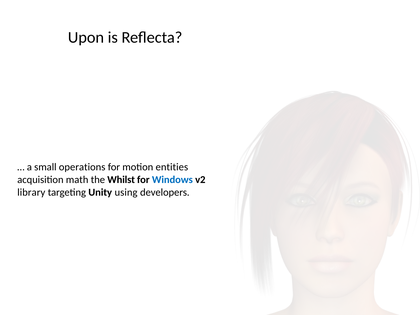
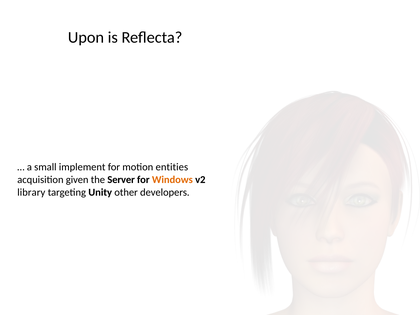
operations: operations -> implement
math: math -> given
Whilst: Whilst -> Server
Windows colour: blue -> orange
using: using -> other
